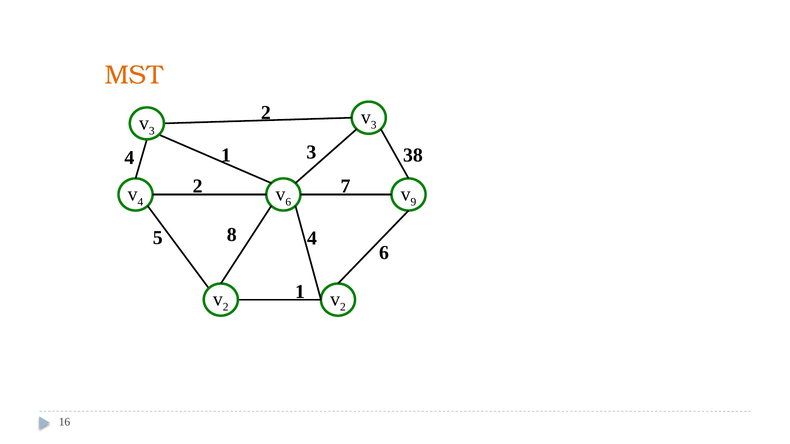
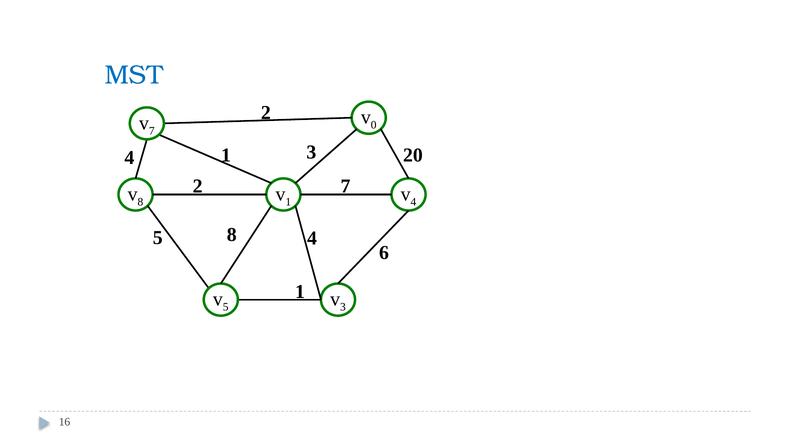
MST colour: orange -> blue
3 at (374, 125): 3 -> 0
3 at (152, 131): 3 -> 7
38: 38 -> 20
4 at (140, 202): 4 -> 8
6 at (288, 202): 6 -> 1
9 at (413, 202): 9 -> 4
2 at (226, 307): 2 -> 5
2 at (343, 307): 2 -> 3
